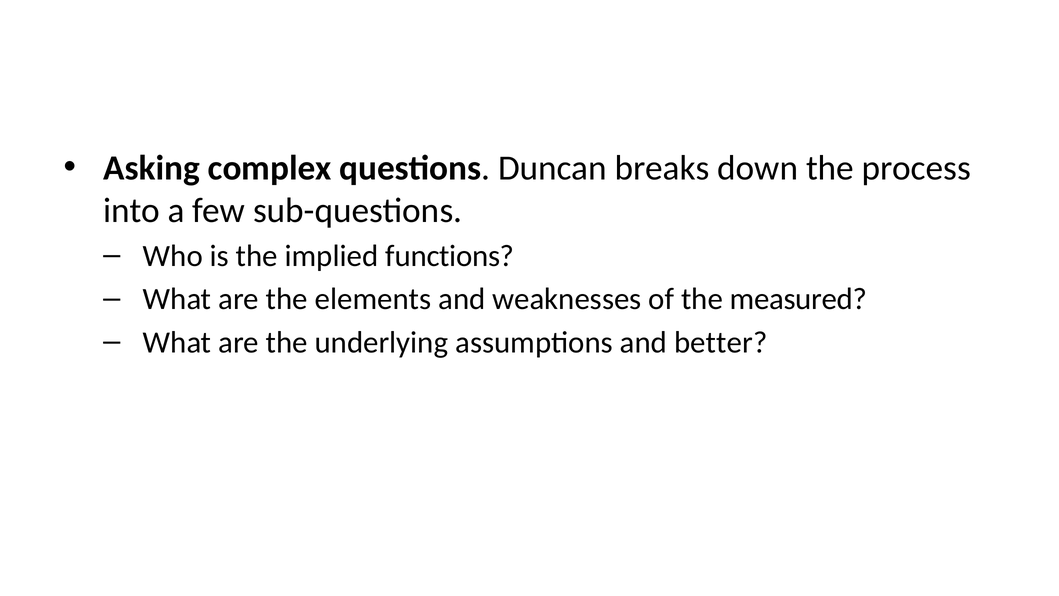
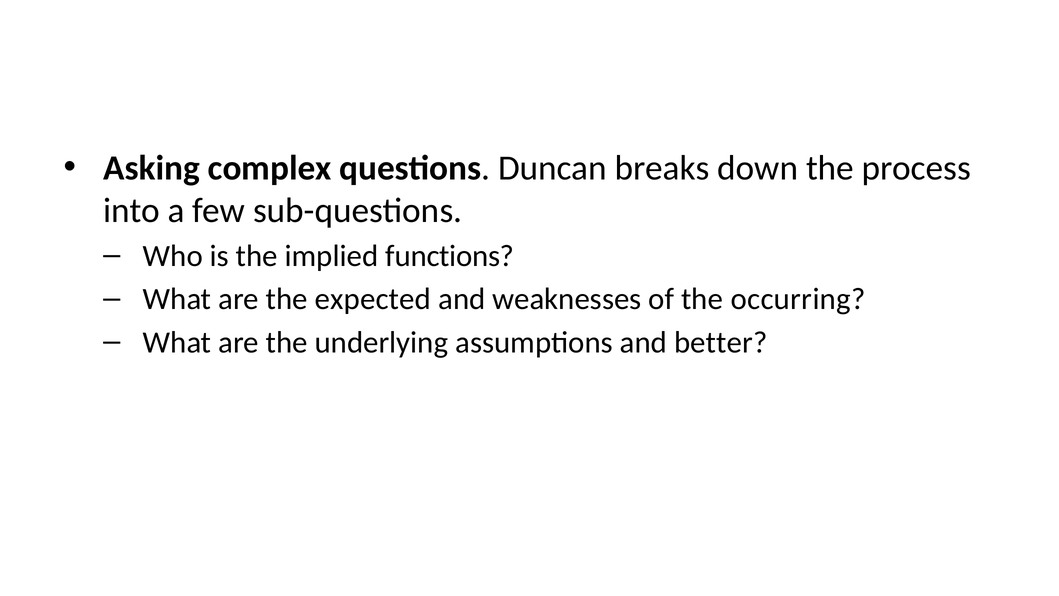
elements: elements -> expected
measured: measured -> occurring
